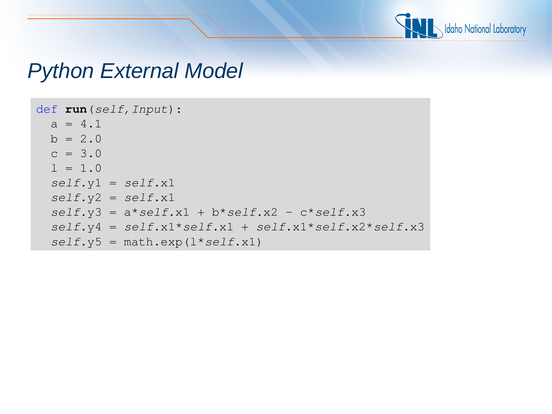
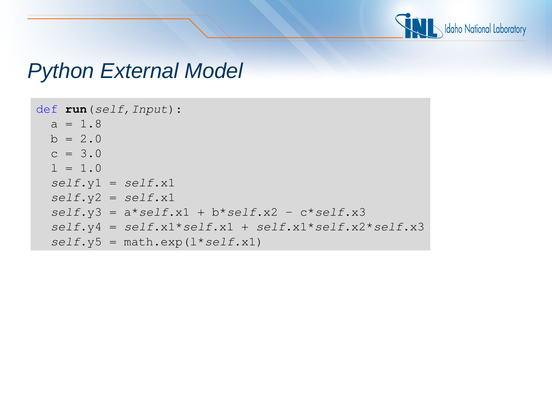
4.1: 4.1 -> 1.8
